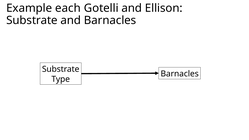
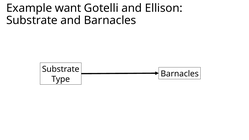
each: each -> want
